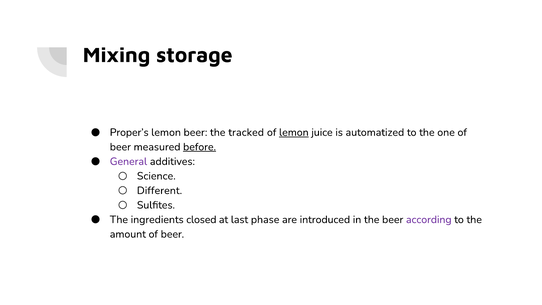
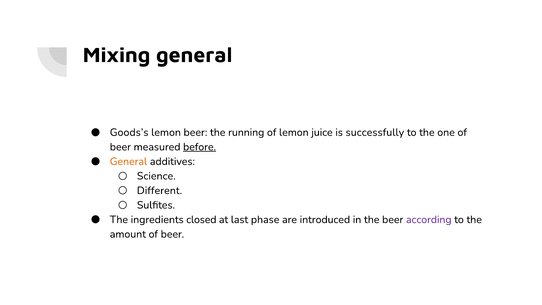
Mixing storage: storage -> general
Proper’s: Proper’s -> Goods’s
tracked: tracked -> running
lemon at (294, 132) underline: present -> none
automatized: automatized -> successfully
General at (128, 161) colour: purple -> orange
